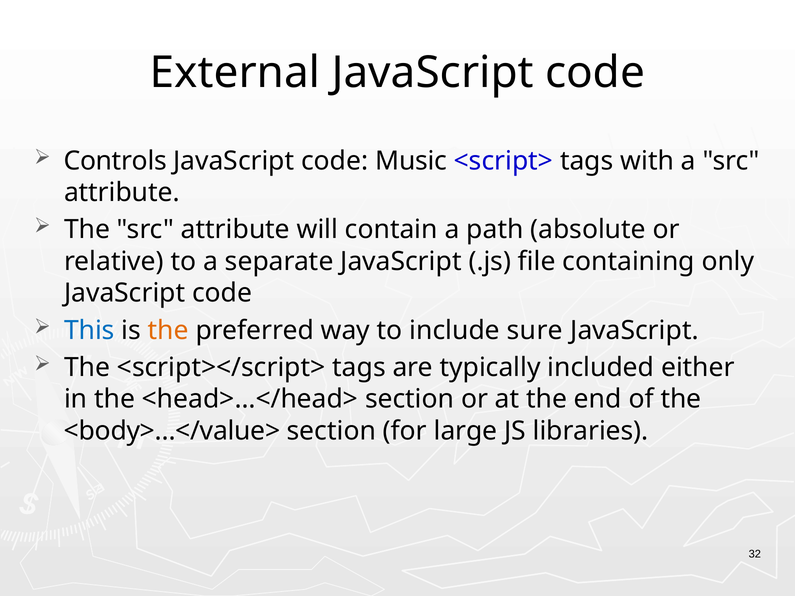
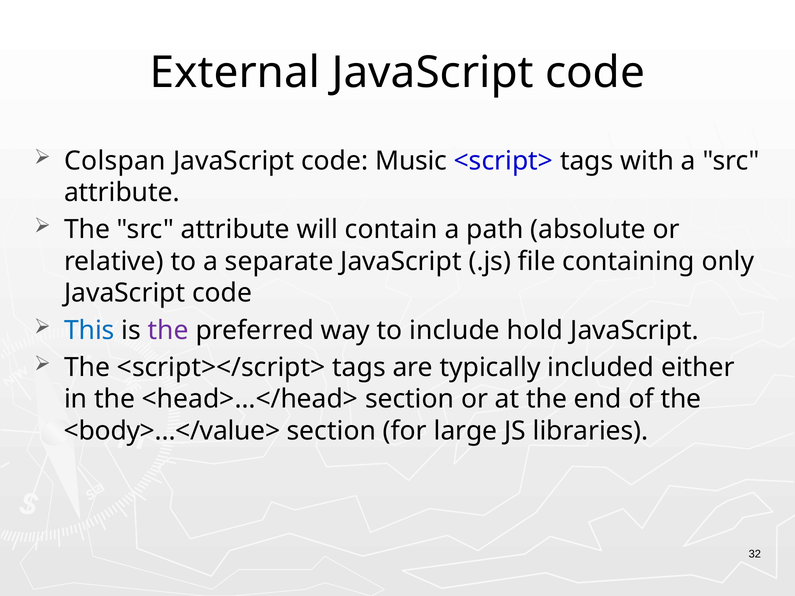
Controls: Controls -> Colspan
the at (168, 330) colour: orange -> purple
sure: sure -> hold
